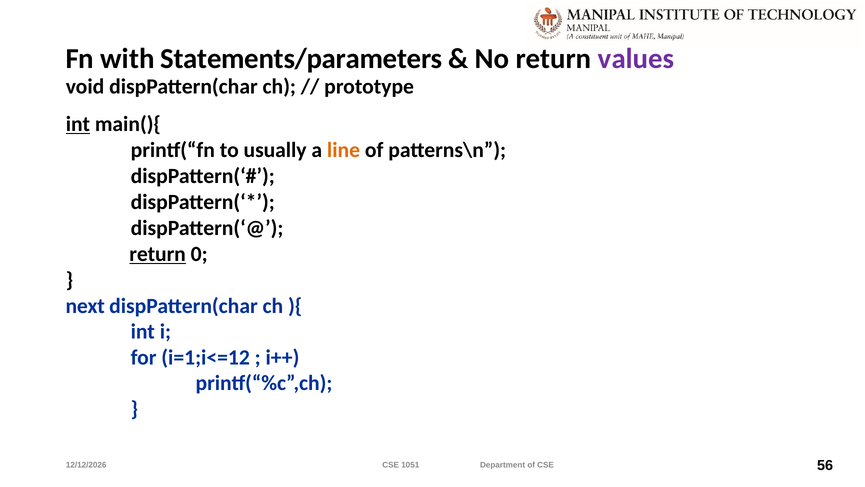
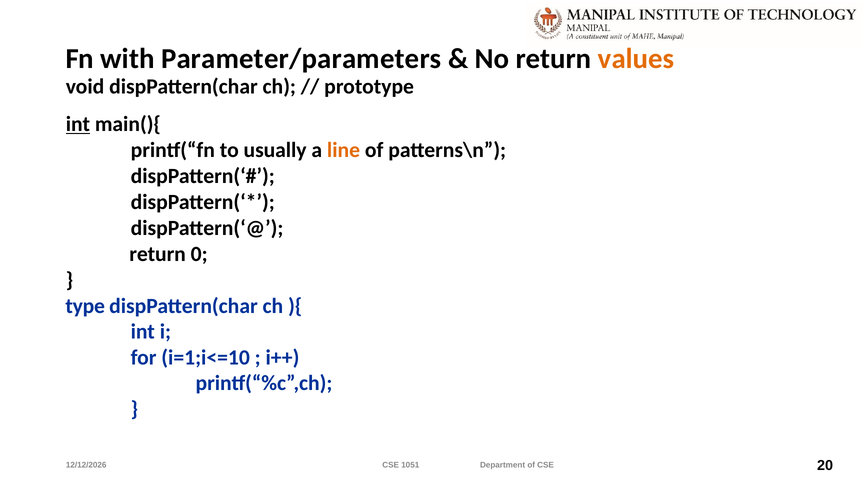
Statements/parameters: Statements/parameters -> Parameter/parameters
values colour: purple -> orange
return at (158, 254) underline: present -> none
next: next -> type
i=1;i<=12: i=1;i<=12 -> i=1;i<=10
56: 56 -> 20
